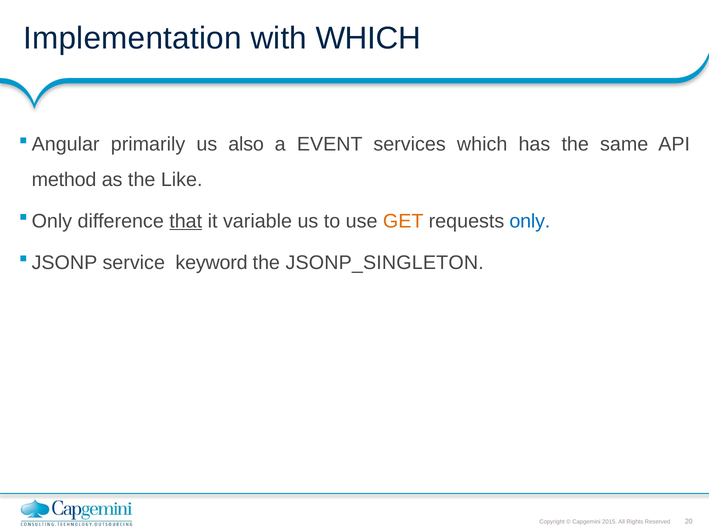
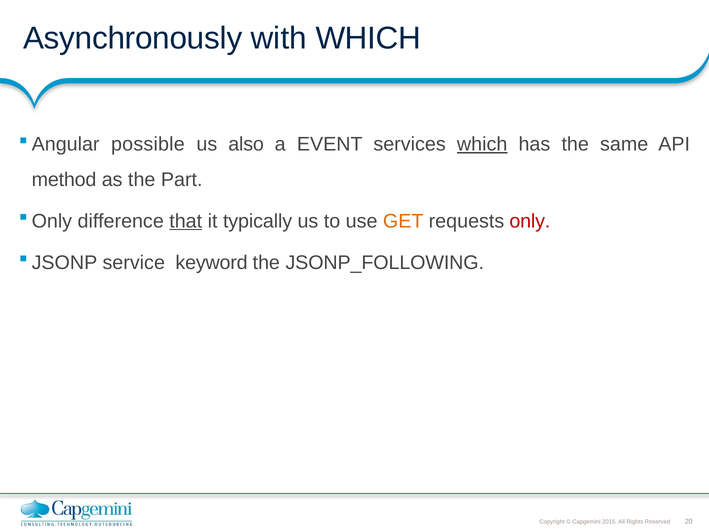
Implementation: Implementation -> Asynchronously
primarily: primarily -> possible
which at (482, 144) underline: none -> present
Like: Like -> Part
variable: variable -> typically
only colour: blue -> red
JSONP_SINGLETON: JSONP_SINGLETON -> JSONP_FOLLOWING
